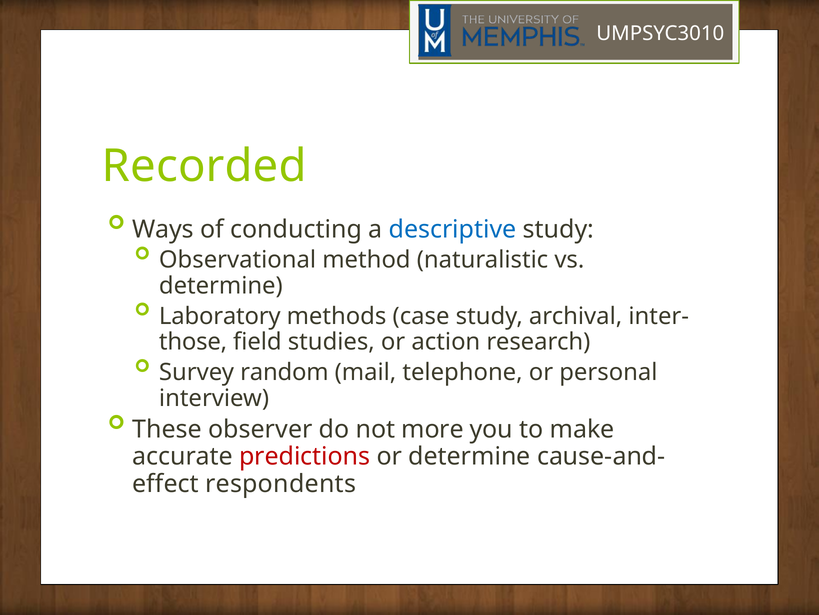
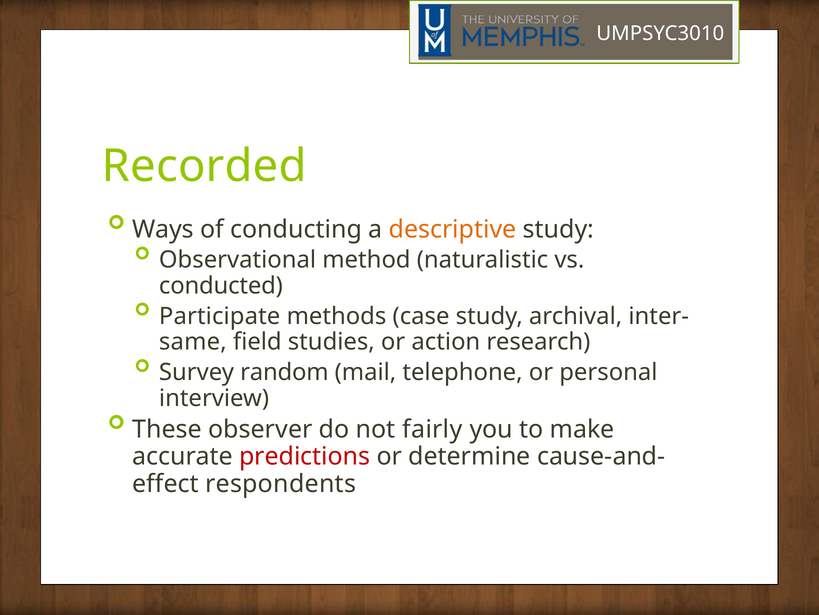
descriptive colour: blue -> orange
determine at (221, 286): determine -> conducted
Laboratory: Laboratory -> Participate
those: those -> same
more: more -> fairly
